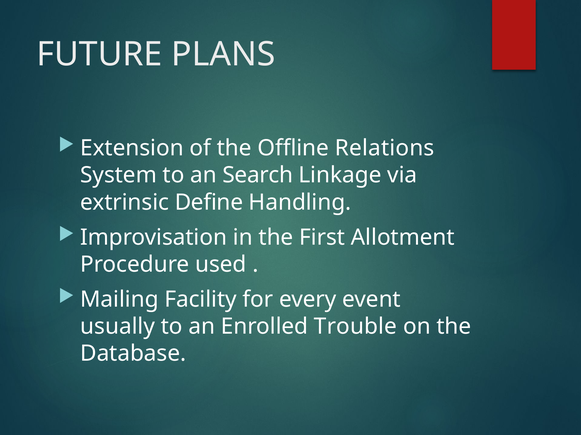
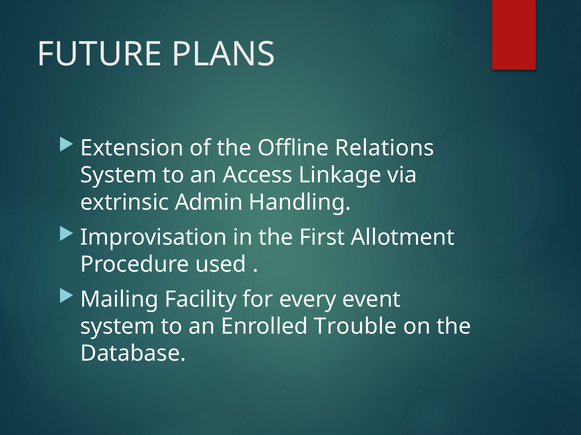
Search: Search -> Access
Define: Define -> Admin
usually at (118, 327): usually -> system
